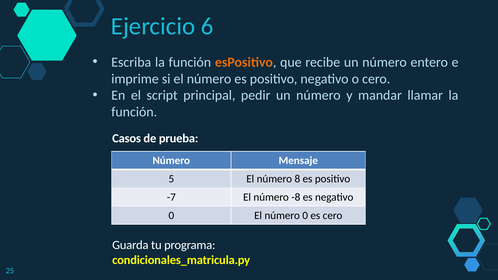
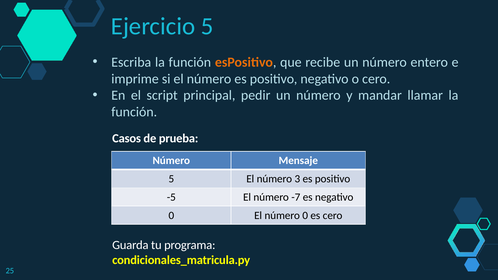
Ejercicio 6: 6 -> 5
8: 8 -> 3
-7: -7 -> -5
-8: -8 -> -7
